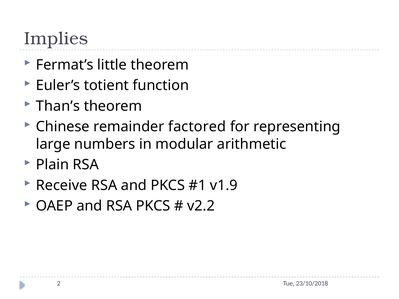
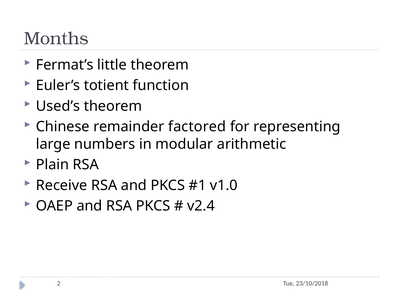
Implies: Implies -> Months
Than’s: Than’s -> Used’s
v1.9: v1.9 -> v1.0
v2.2: v2.2 -> v2.4
